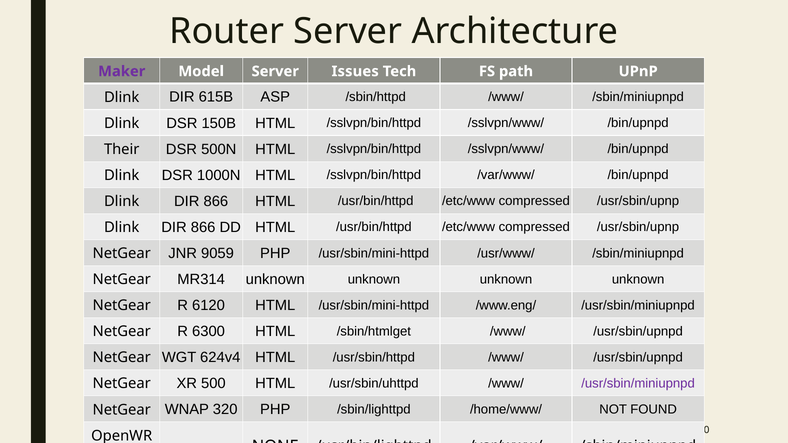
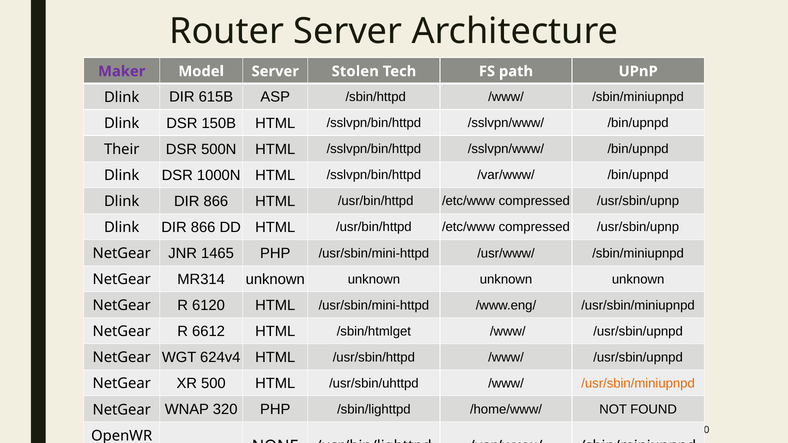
Issues: Issues -> Stolen
9059: 9059 -> 1465
6300: 6300 -> 6612
/usr/sbin/miniupnpd at (638, 384) colour: purple -> orange
